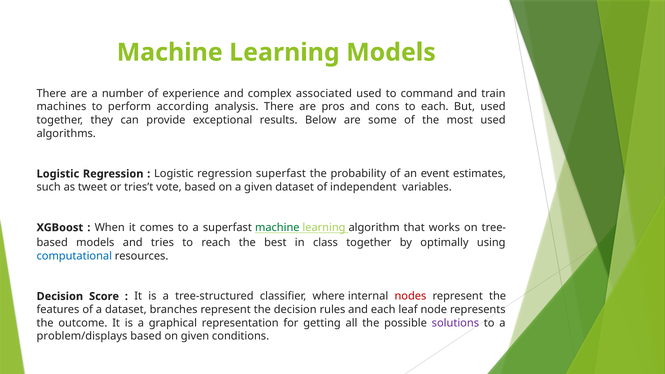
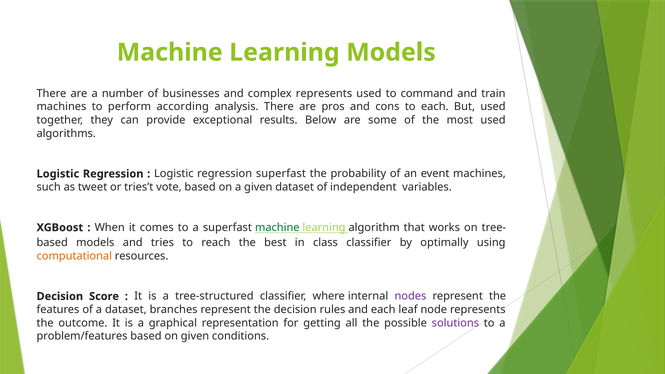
experience: experience -> businesses
complex associated: associated -> represents
event estimates: estimates -> machines
class together: together -> classifier
computational colour: blue -> orange
nodes colour: red -> purple
problem/displays: problem/displays -> problem/features
